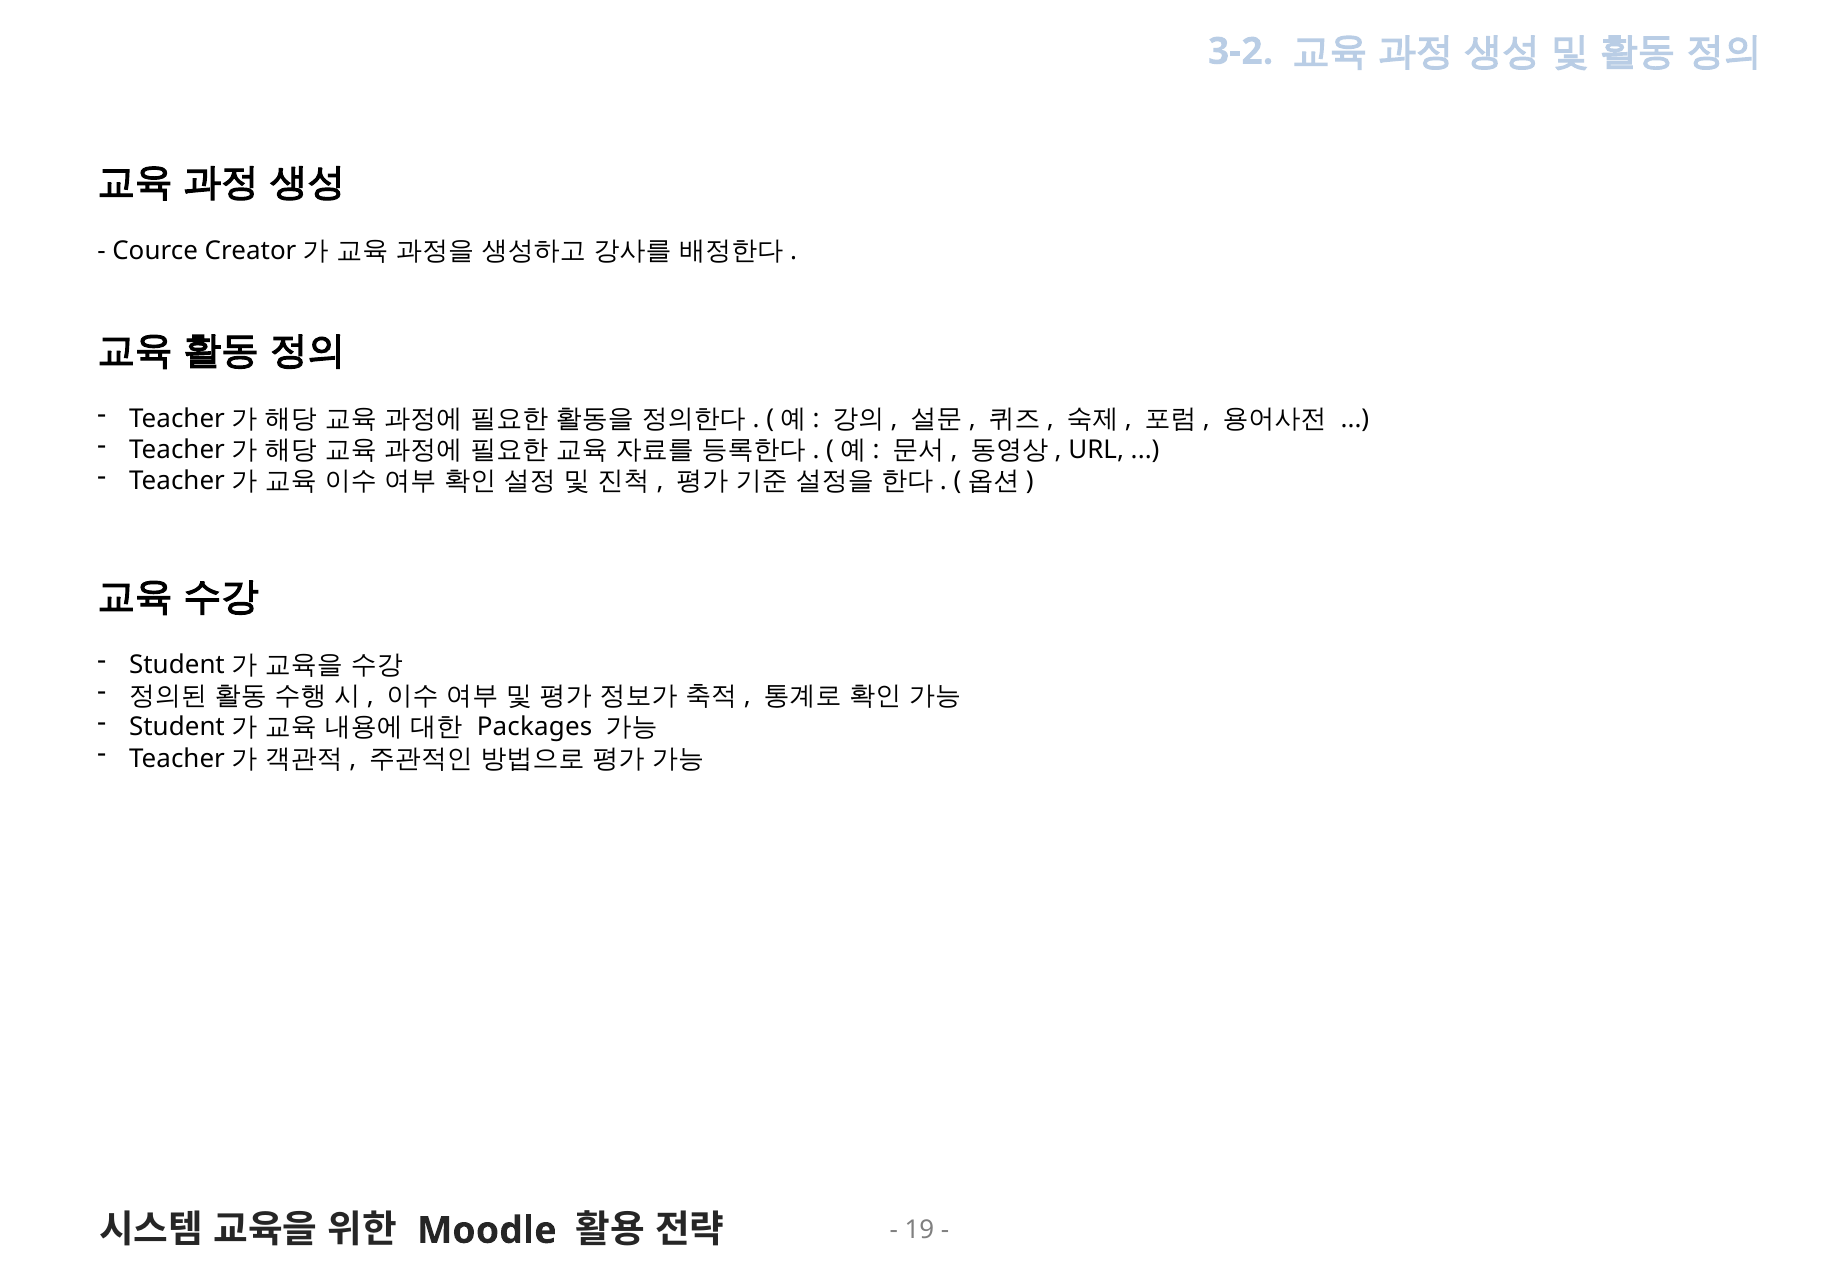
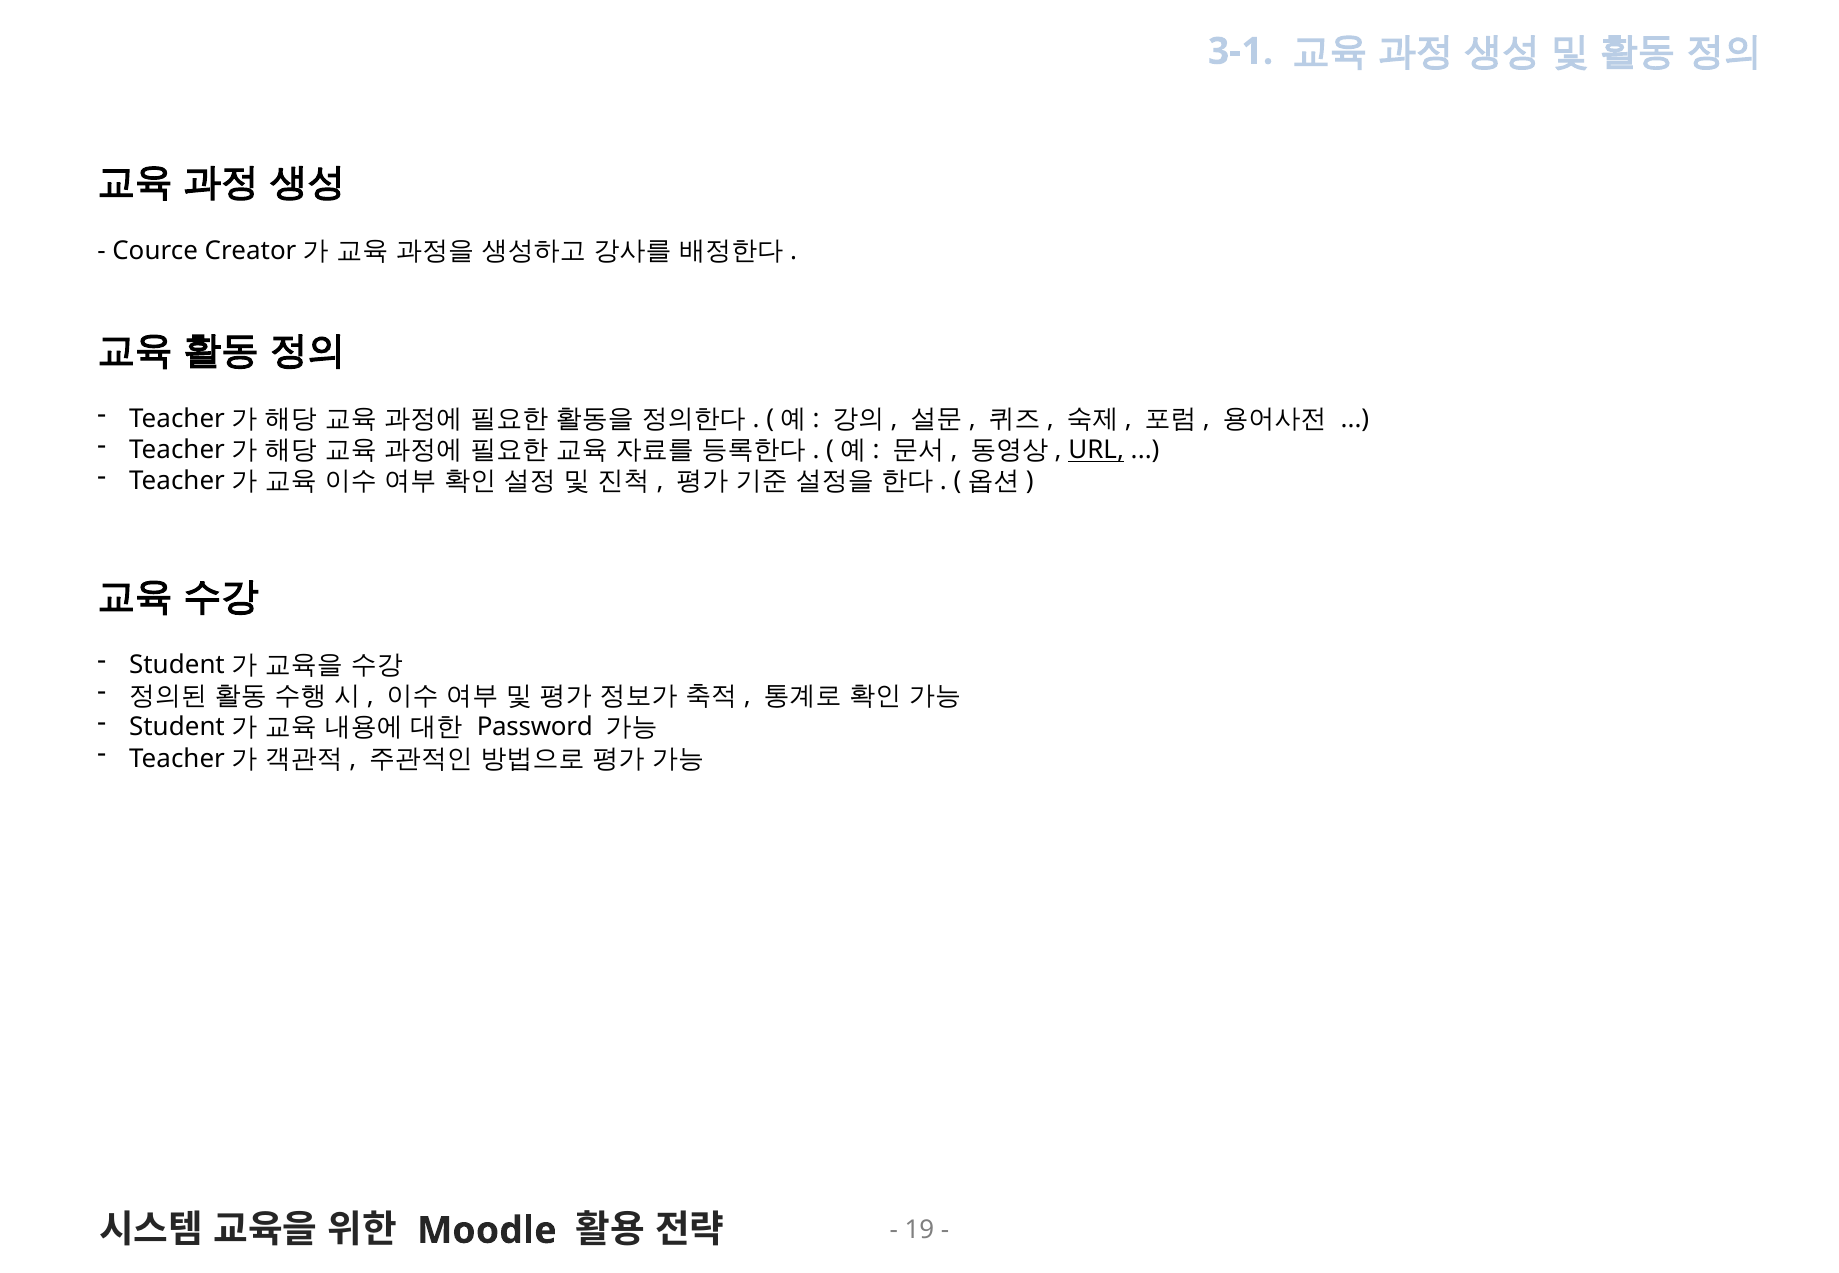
3-2: 3-2 -> 3-1
URL underline: none -> present
Packages: Packages -> Password
